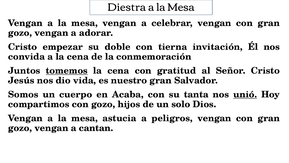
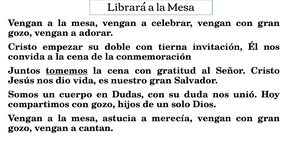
Diestra: Diestra -> Librará
Acaba: Acaba -> Dudas
tanta: tanta -> duda
unió underline: present -> none
peligros: peligros -> merecía
